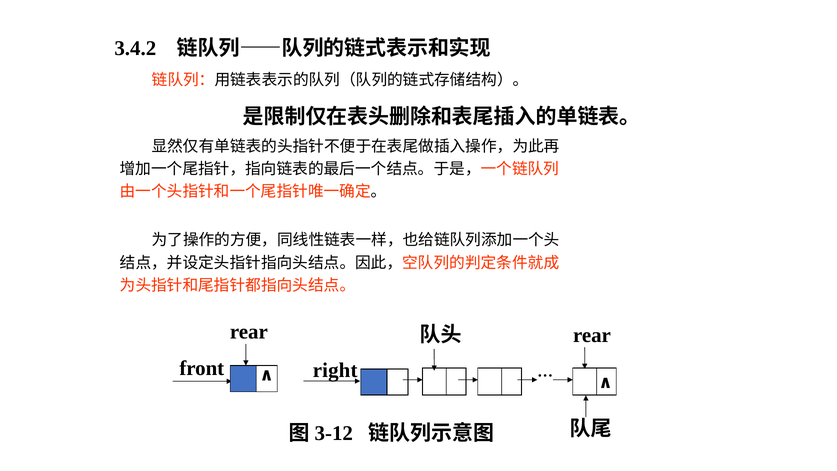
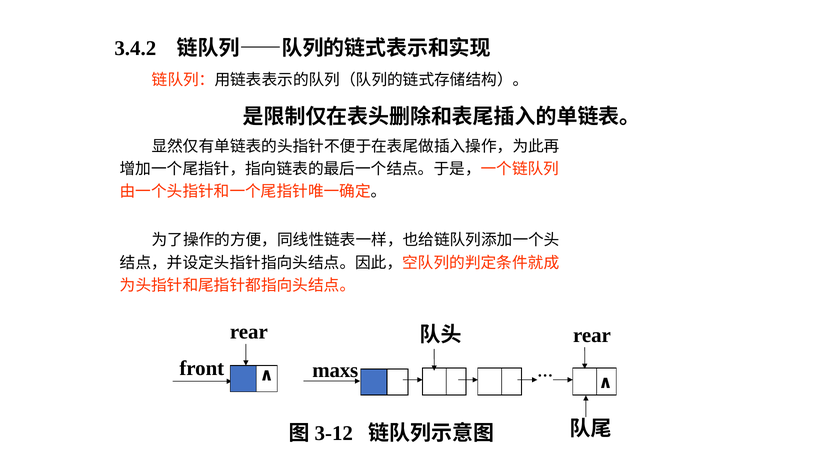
right: right -> maxs
